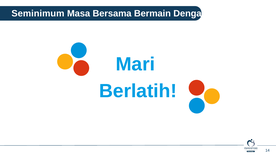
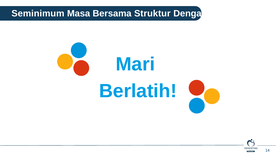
Bermain: Bermain -> Struktur
